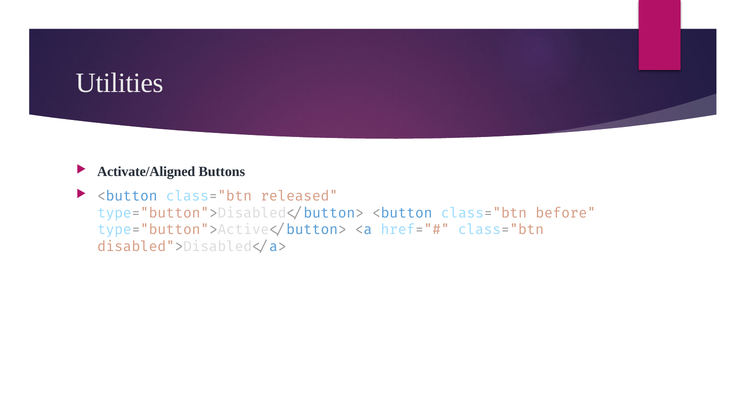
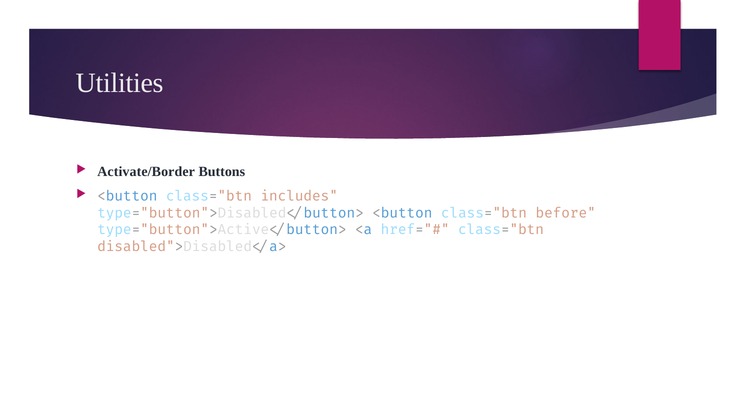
Activate/Aligned: Activate/Aligned -> Activate/Border
released: released -> includes
